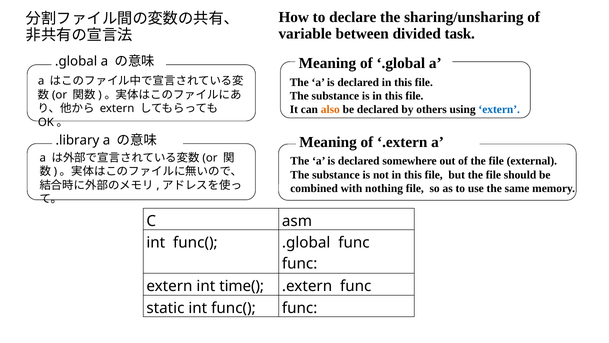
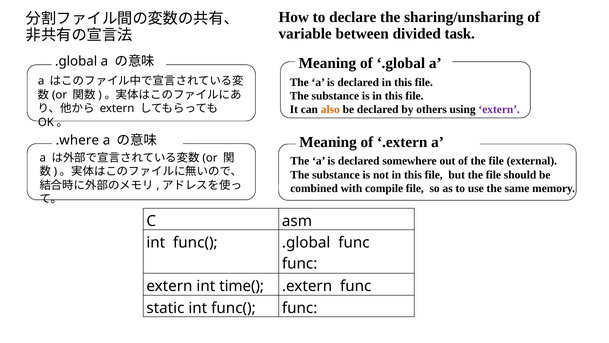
extern at (499, 110) colour: blue -> purple
.library: .library -> .where
nothing: nothing -> compile
